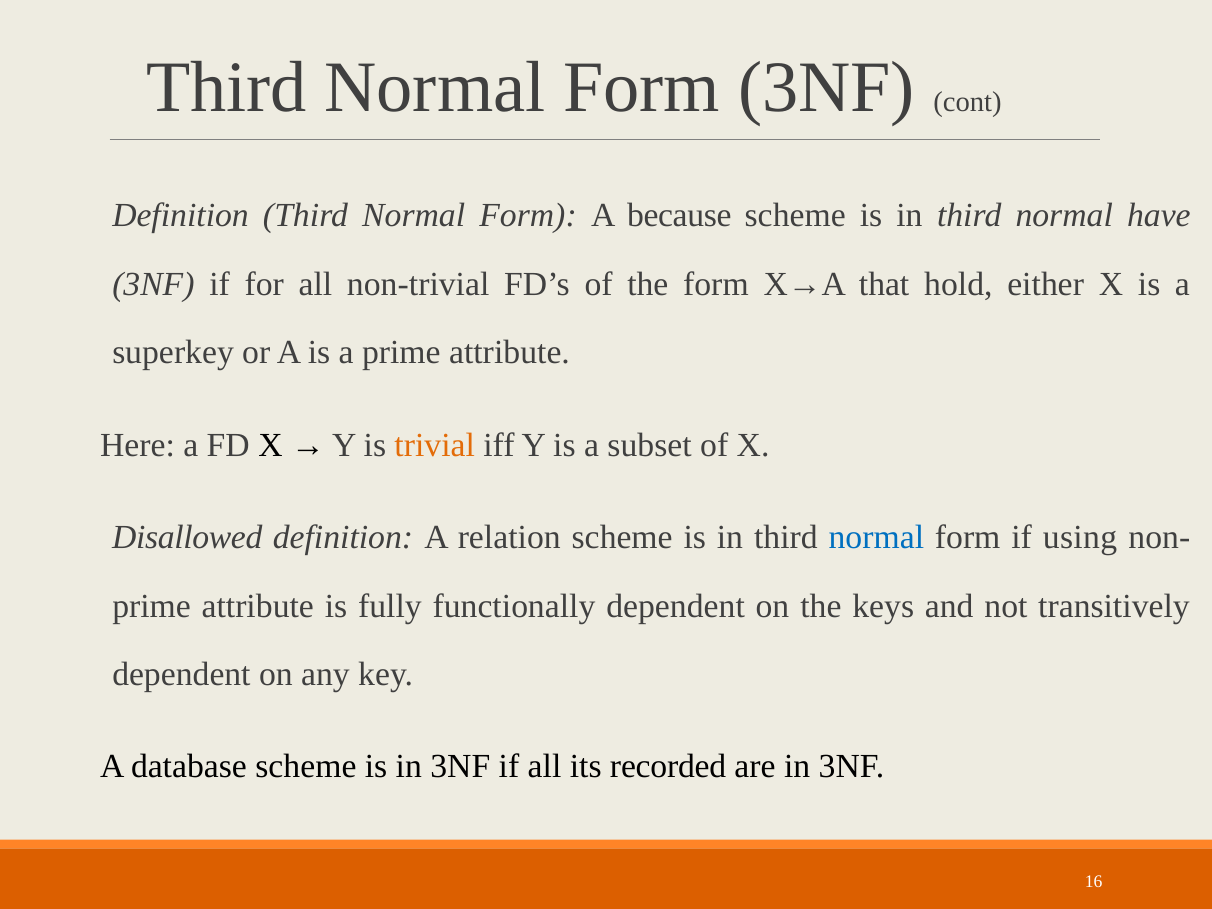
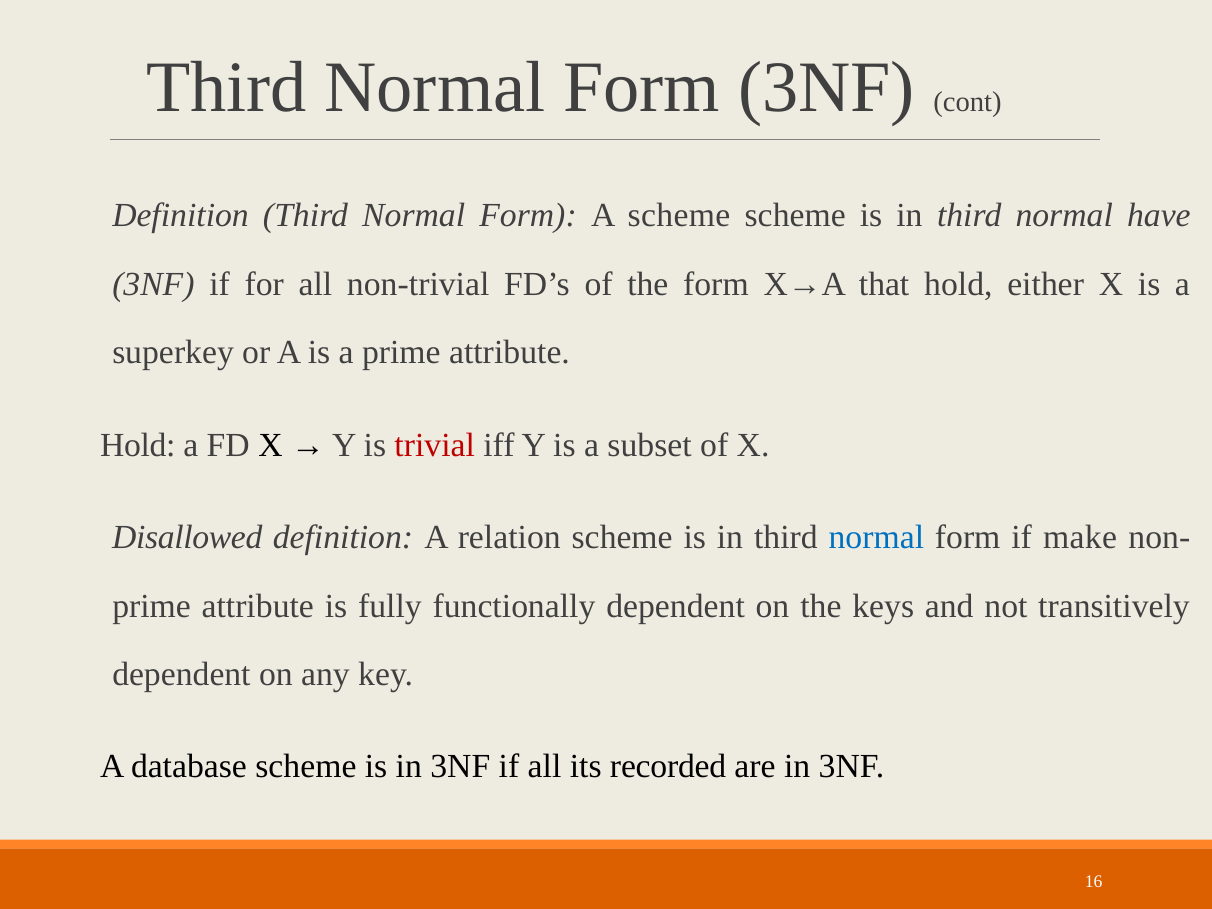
A because: because -> scheme
Here at (138, 445): Here -> Hold
trivial colour: orange -> red
using: using -> make
